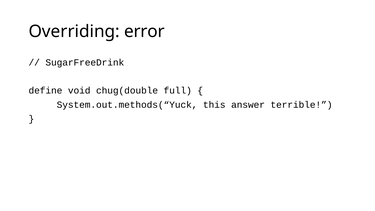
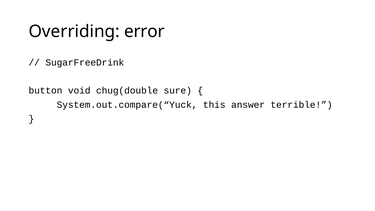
define: define -> button
full: full -> sure
System.out.methods(“Yuck: System.out.methods(“Yuck -> System.out.compare(“Yuck
